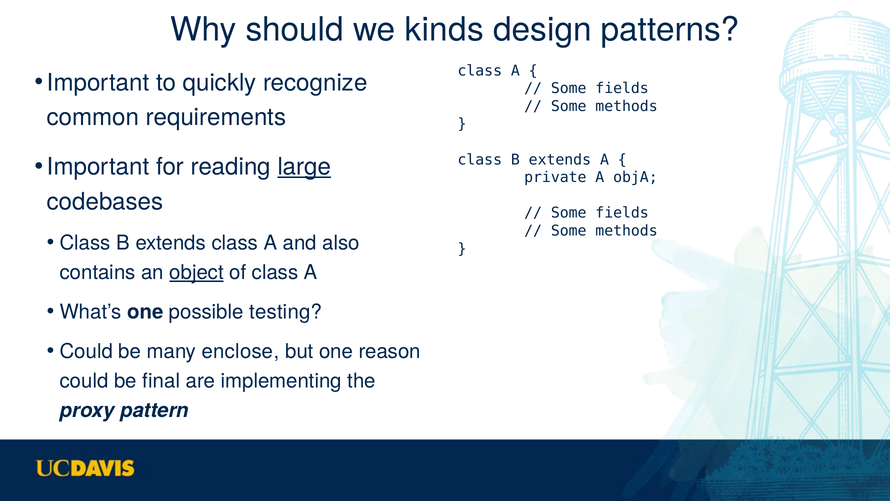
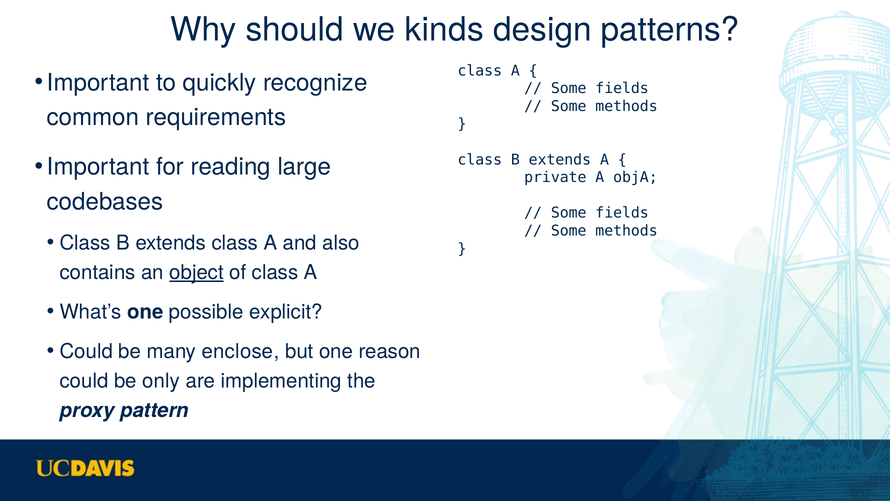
large underline: present -> none
testing: testing -> explicit
final: final -> only
